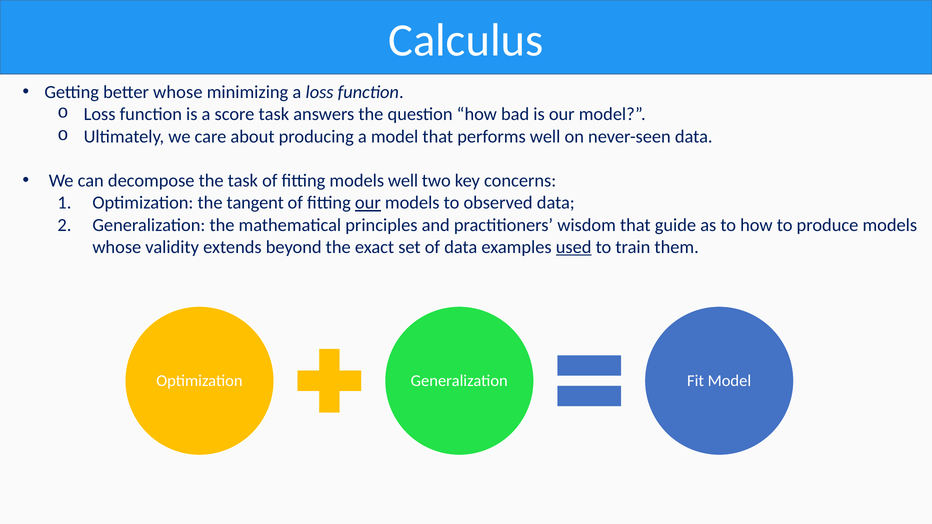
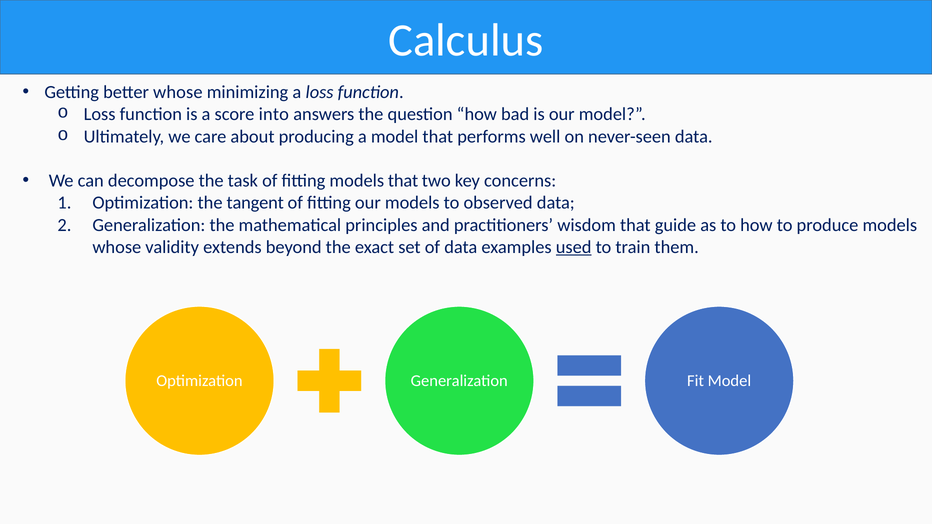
score task: task -> into
models well: well -> that
our at (368, 203) underline: present -> none
